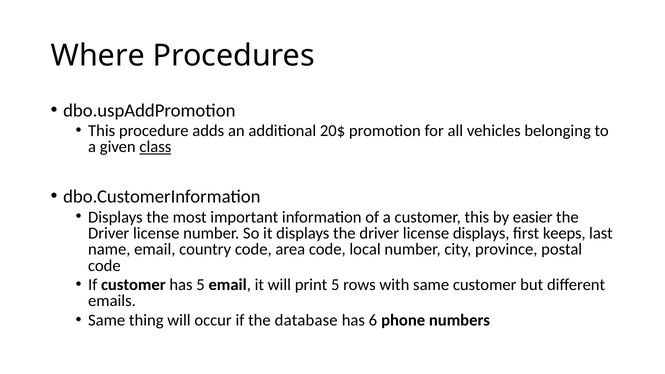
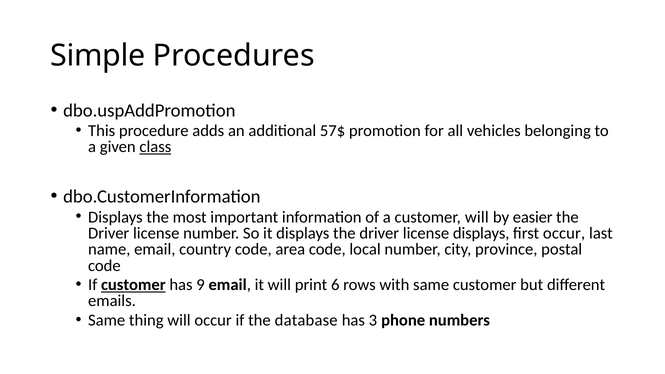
Where: Where -> Simple
20$: 20$ -> 57$
customer this: this -> will
first keeps: keeps -> occur
customer at (133, 285) underline: none -> present
has 5: 5 -> 9
print 5: 5 -> 6
6: 6 -> 3
